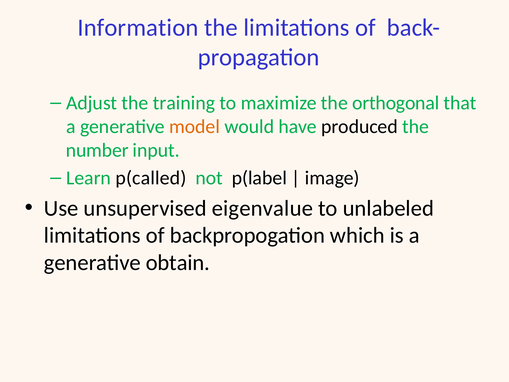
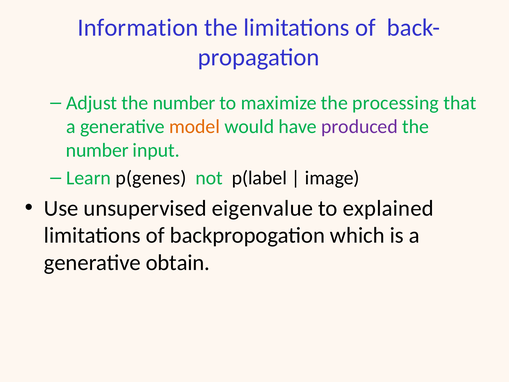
Adjust the training: training -> number
orthogonal: orthogonal -> processing
produced colour: black -> purple
p(called: p(called -> p(genes
unlabeled: unlabeled -> explained
